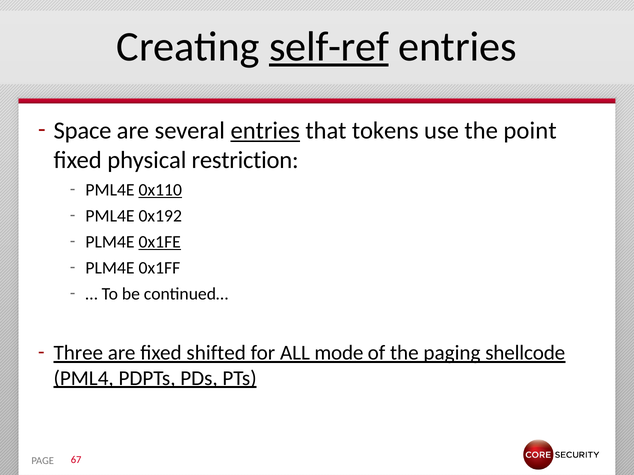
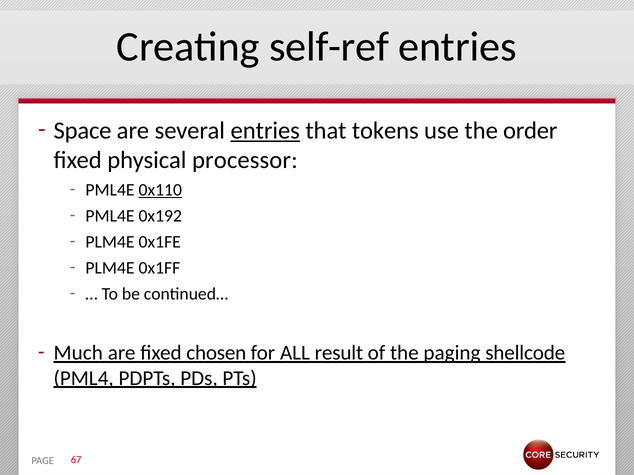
self-ref underline: present -> none
point: point -> order
restriction: restriction -> processor
0x1FE underline: present -> none
Three: Three -> Much
shifted: shifted -> chosen
mode: mode -> result
